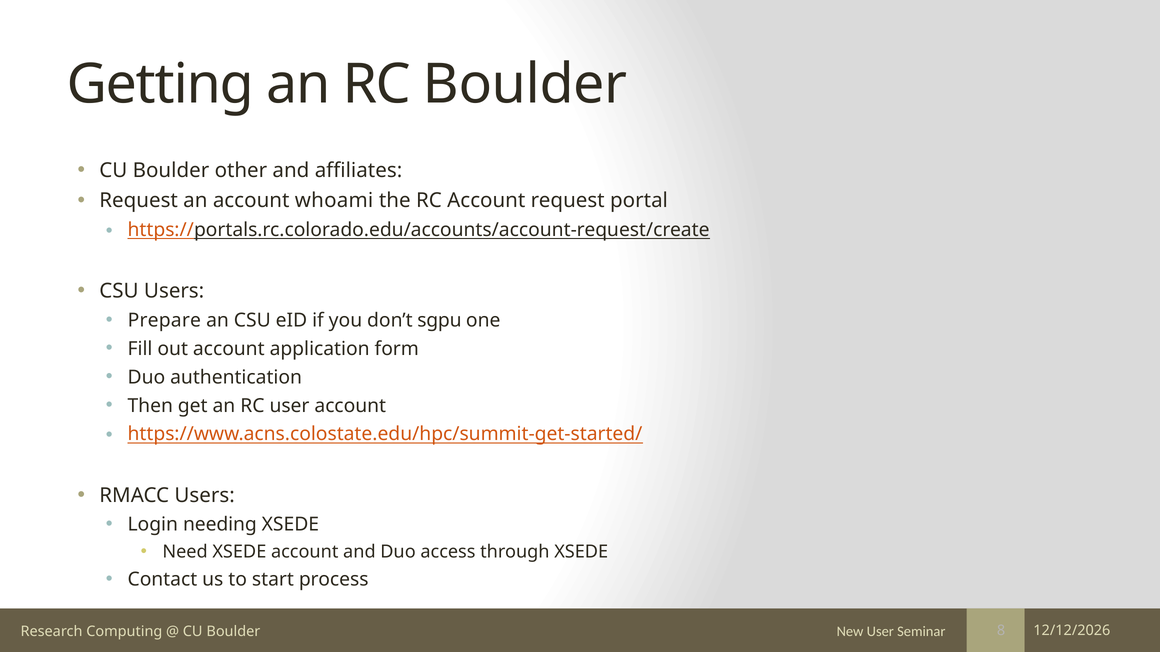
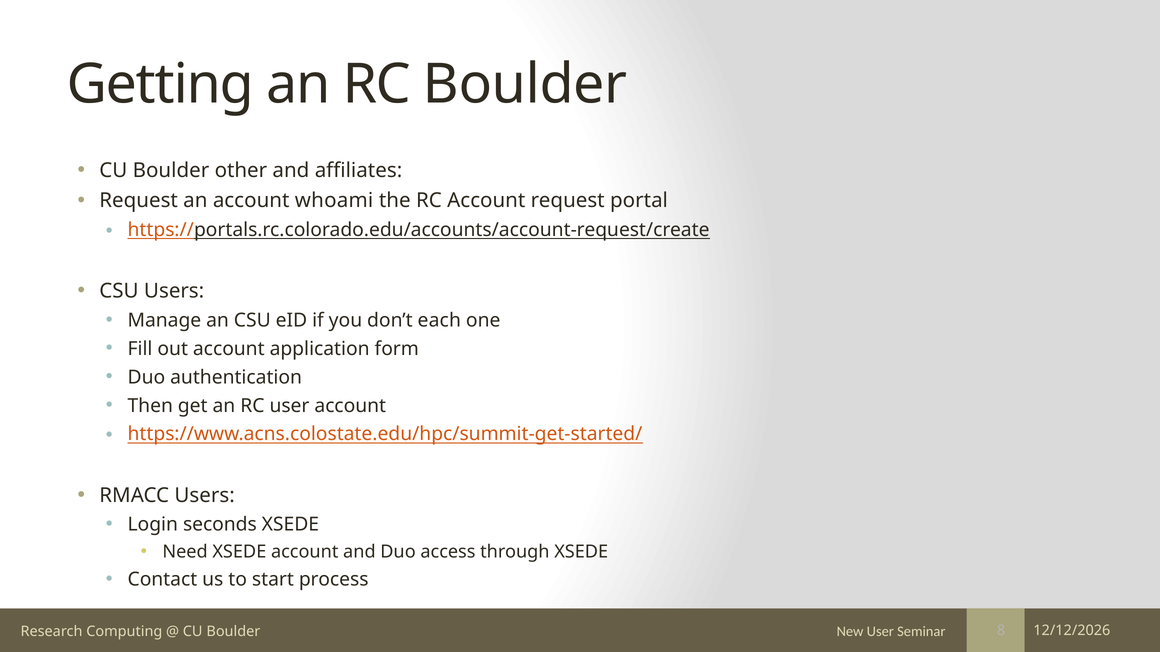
Prepare: Prepare -> Manage
sgpu: sgpu -> each
needing: needing -> seconds
